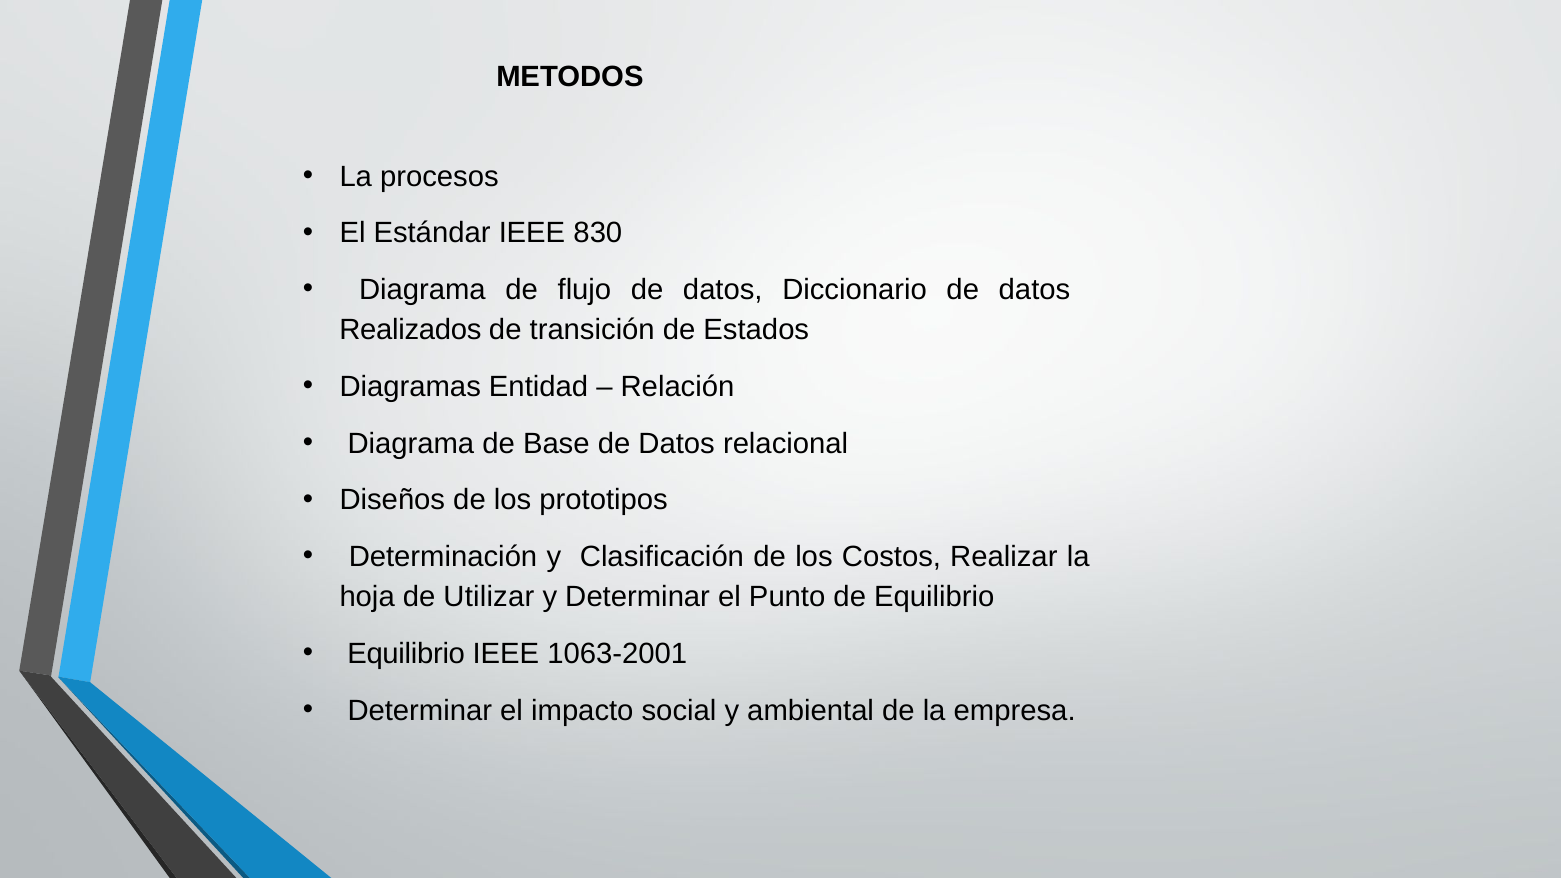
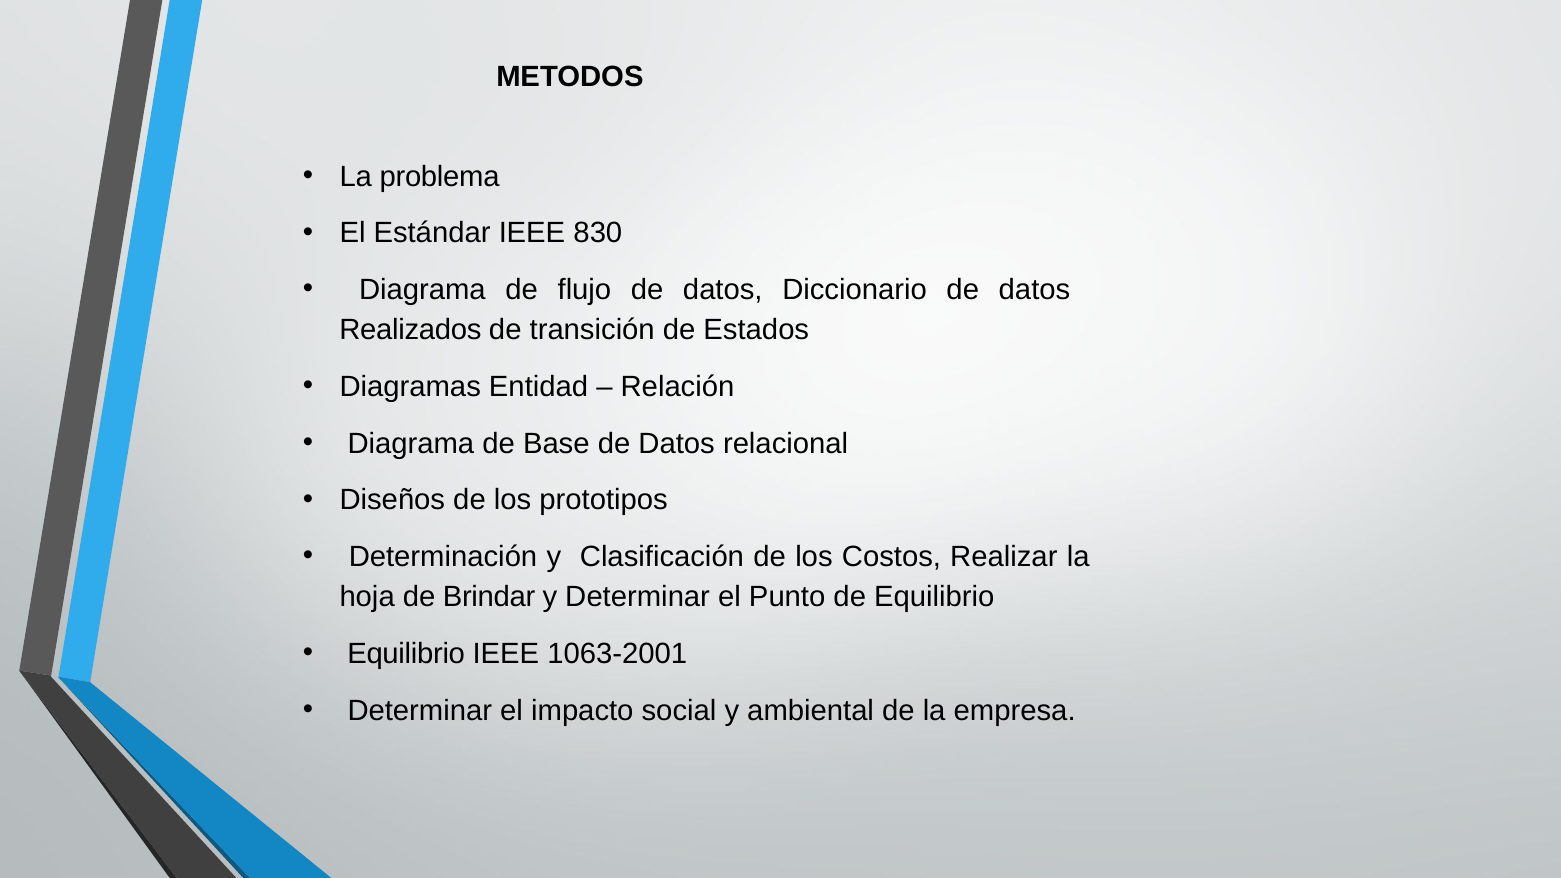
procesos: procesos -> problema
Utilizar: Utilizar -> Brindar
